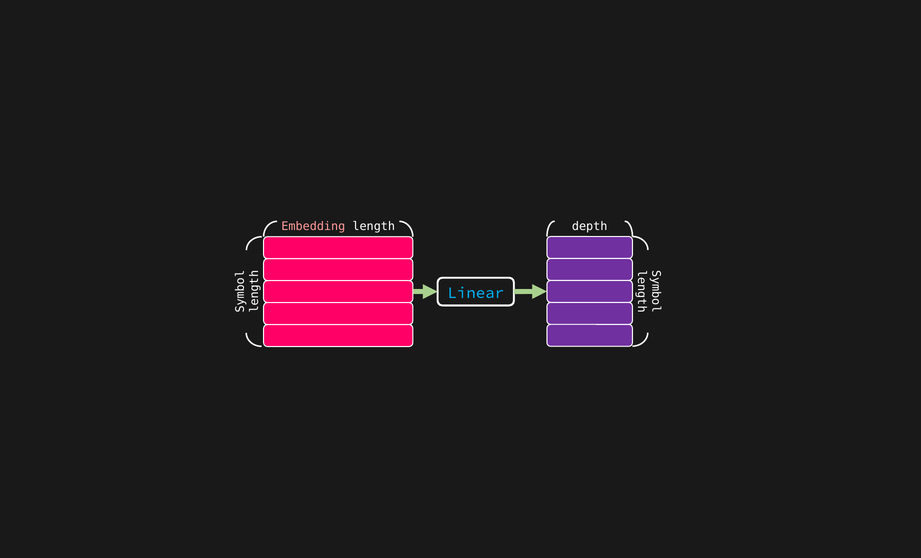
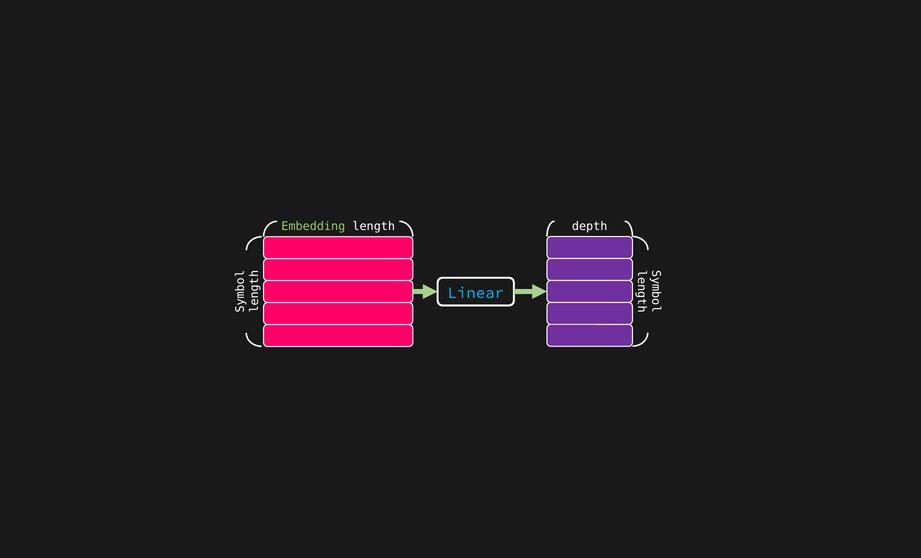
Embedding colour: pink -> light green
